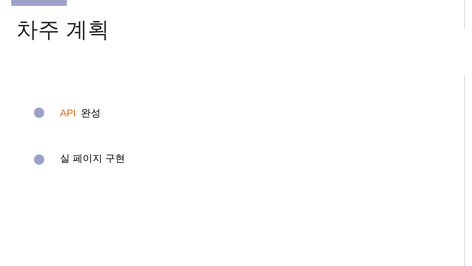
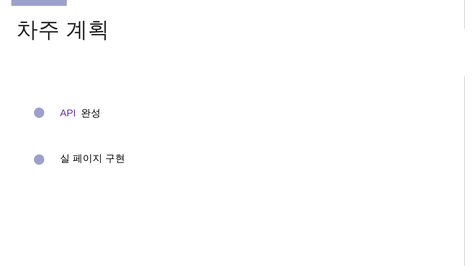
API colour: orange -> purple
